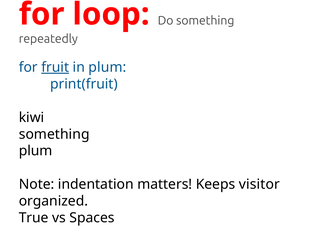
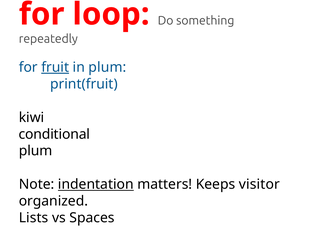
something at (54, 134): something -> conditional
indentation underline: none -> present
True: True -> Lists
